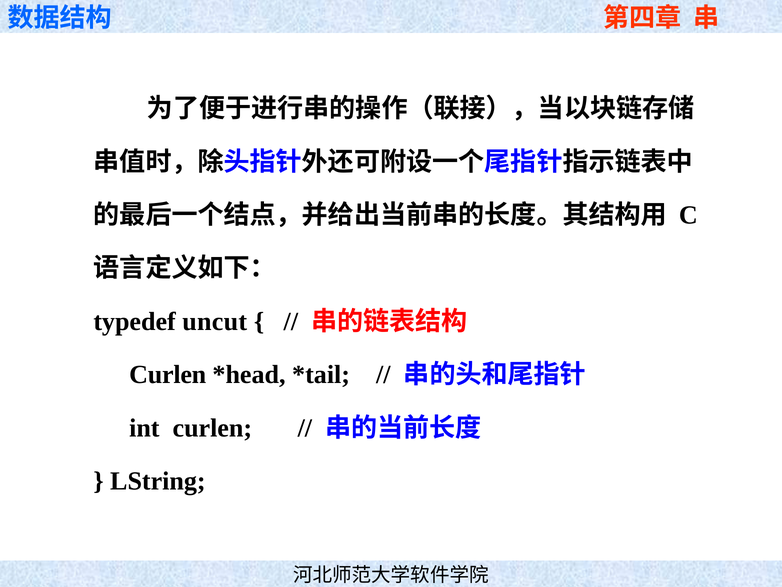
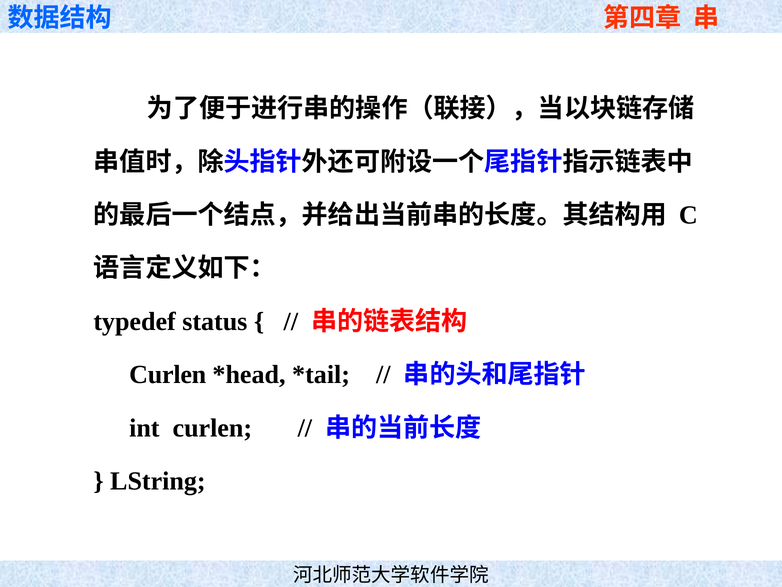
uncut: uncut -> status
